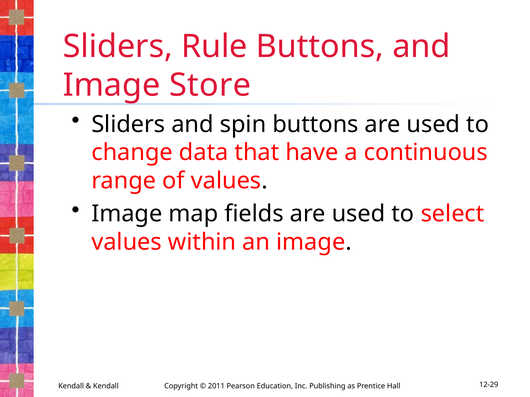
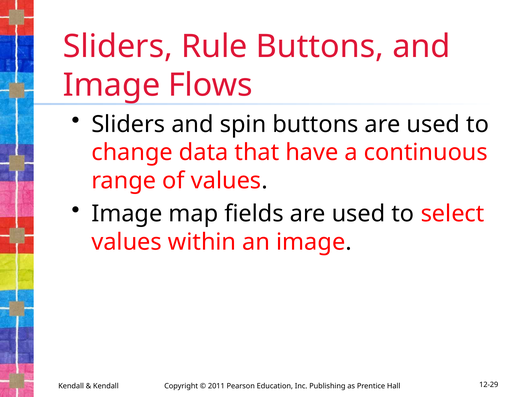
Store: Store -> Flows
